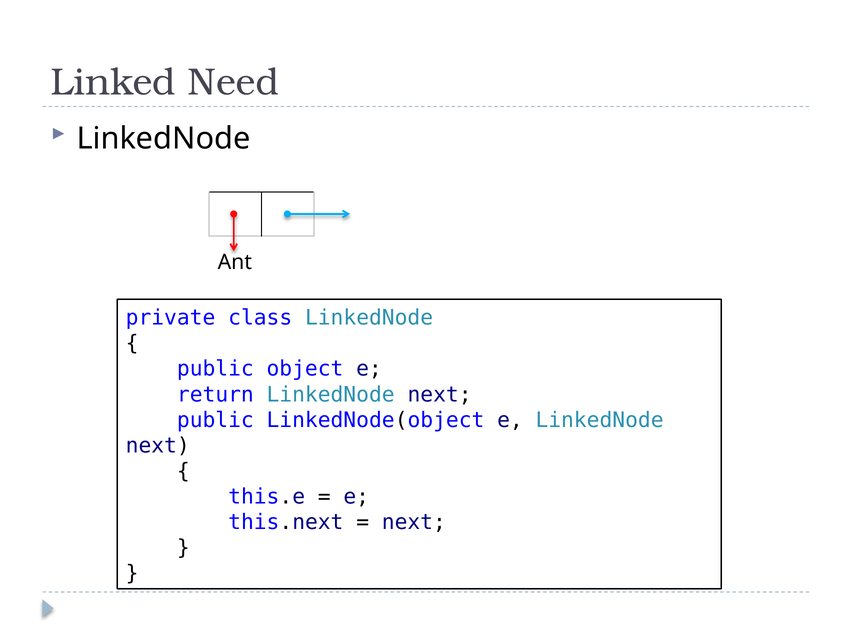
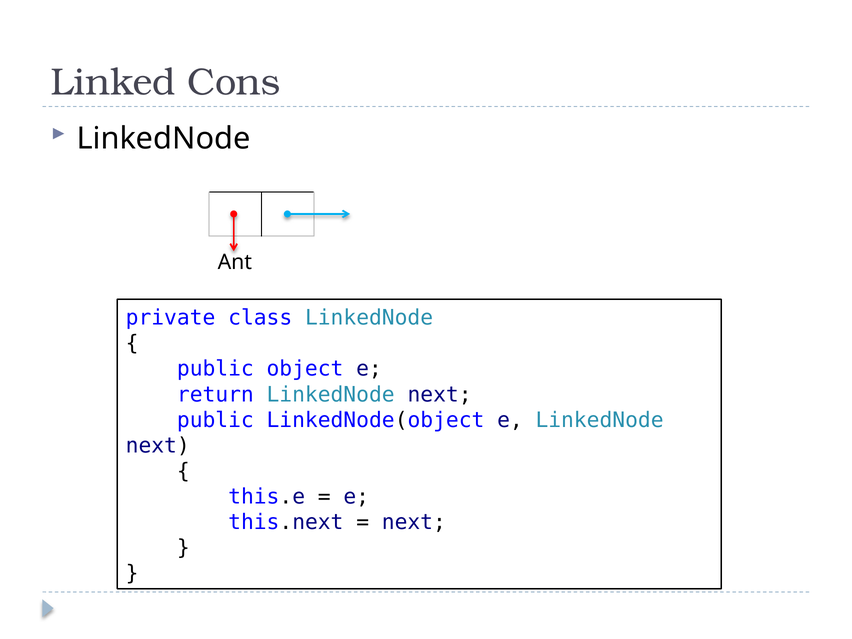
Need: Need -> Cons
